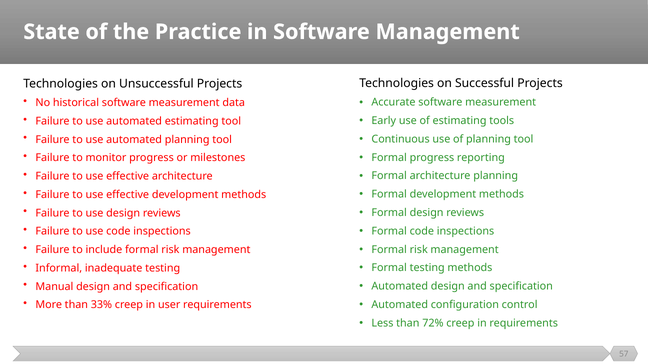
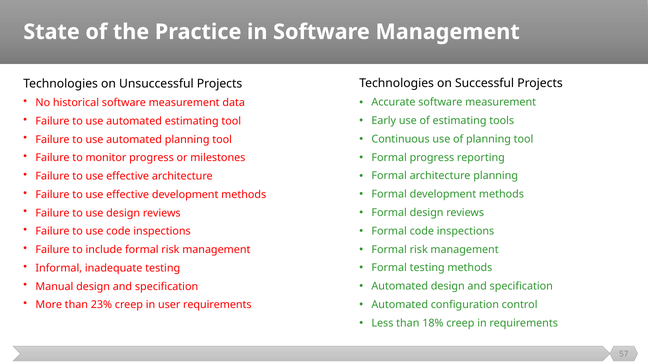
33%: 33% -> 23%
72%: 72% -> 18%
